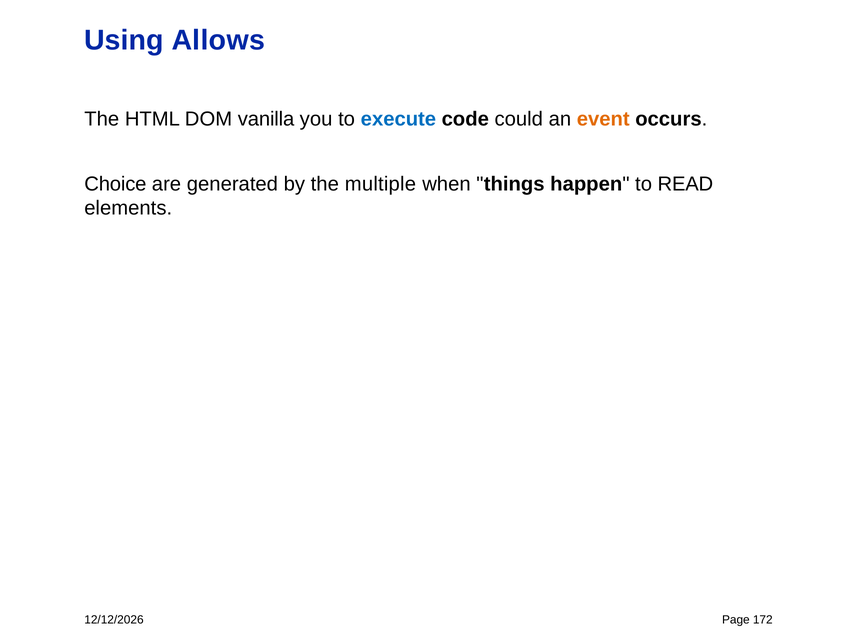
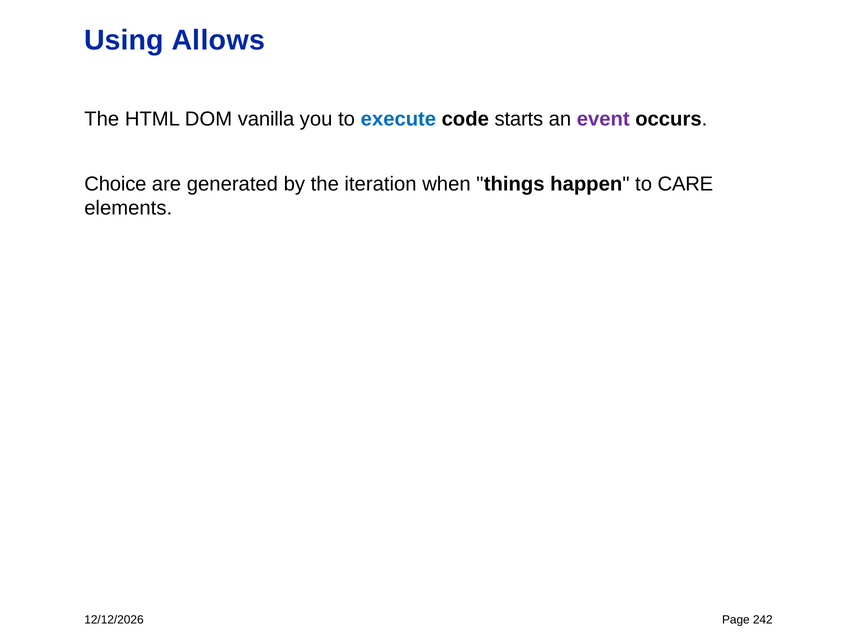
could: could -> starts
event colour: orange -> purple
multiple: multiple -> iteration
READ: READ -> CARE
172: 172 -> 242
